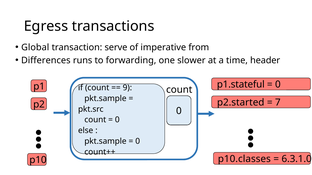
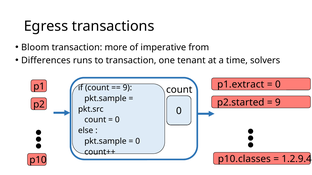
Global: Global -> Bloom
serve: serve -> more
to forwarding: forwarding -> transaction
slower: slower -> tenant
header: header -> solvers
p1.stateful: p1.stateful -> p1.extract
7 at (278, 103): 7 -> 9
6.3.1.0: 6.3.1.0 -> 1.2.9.4
